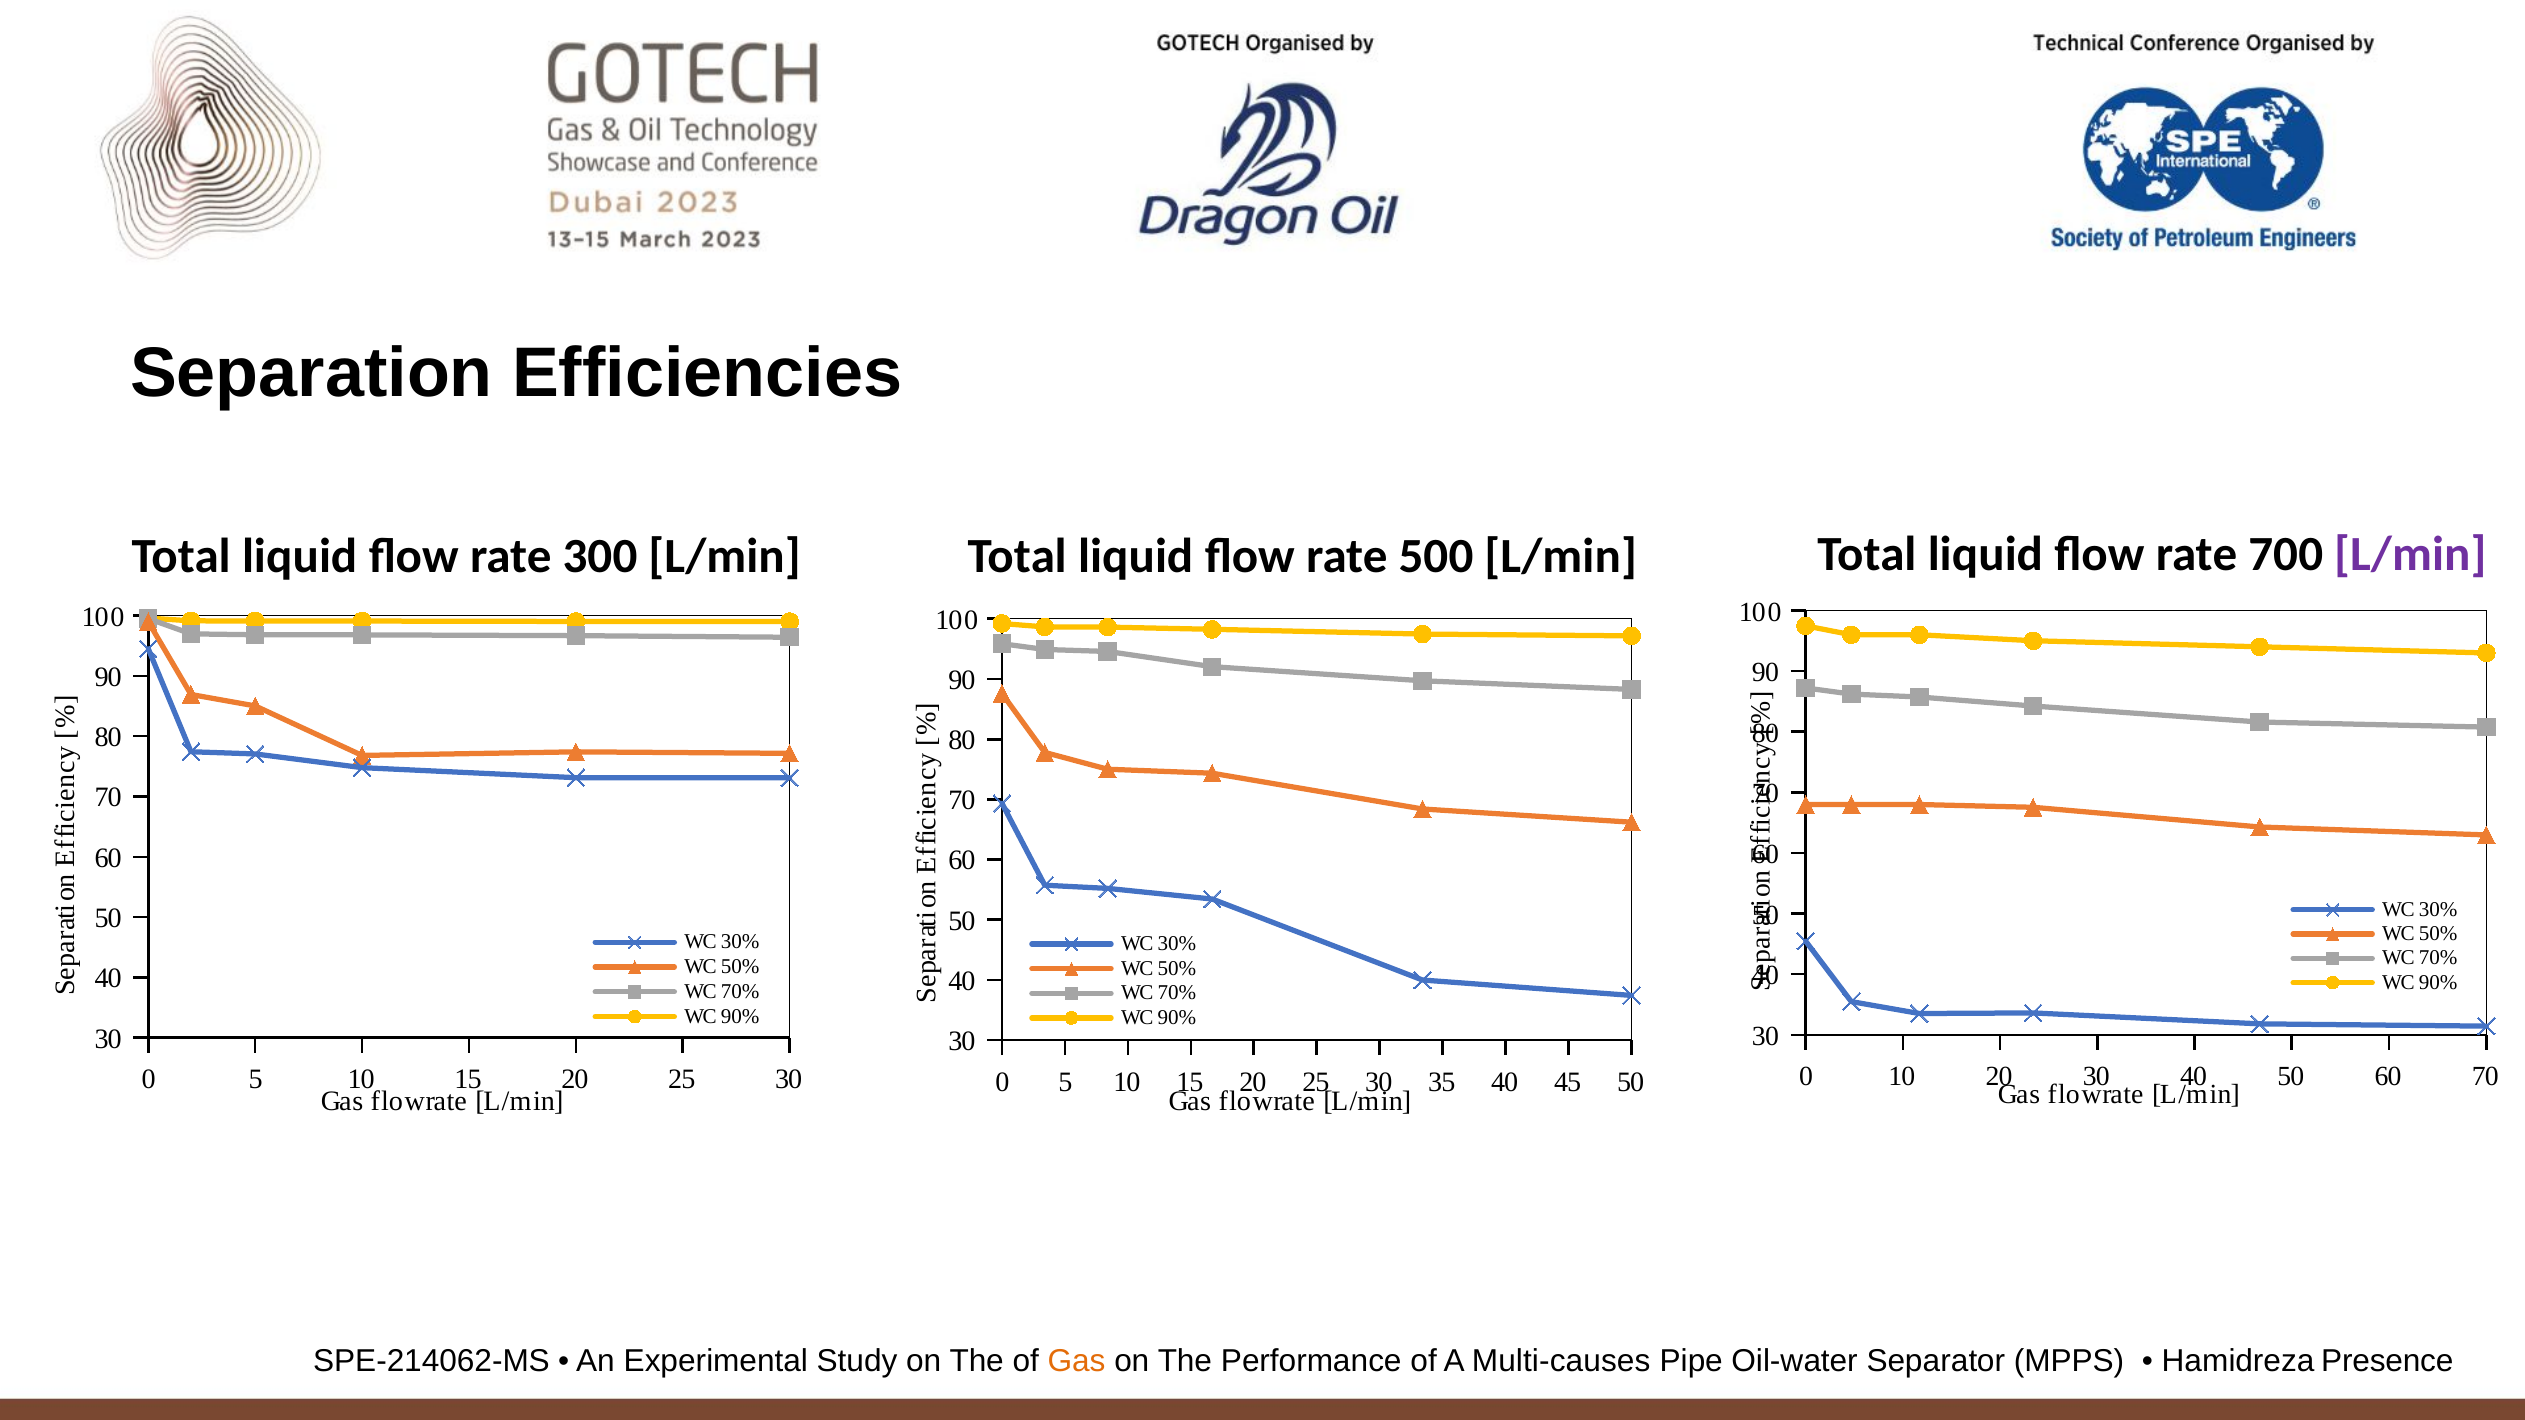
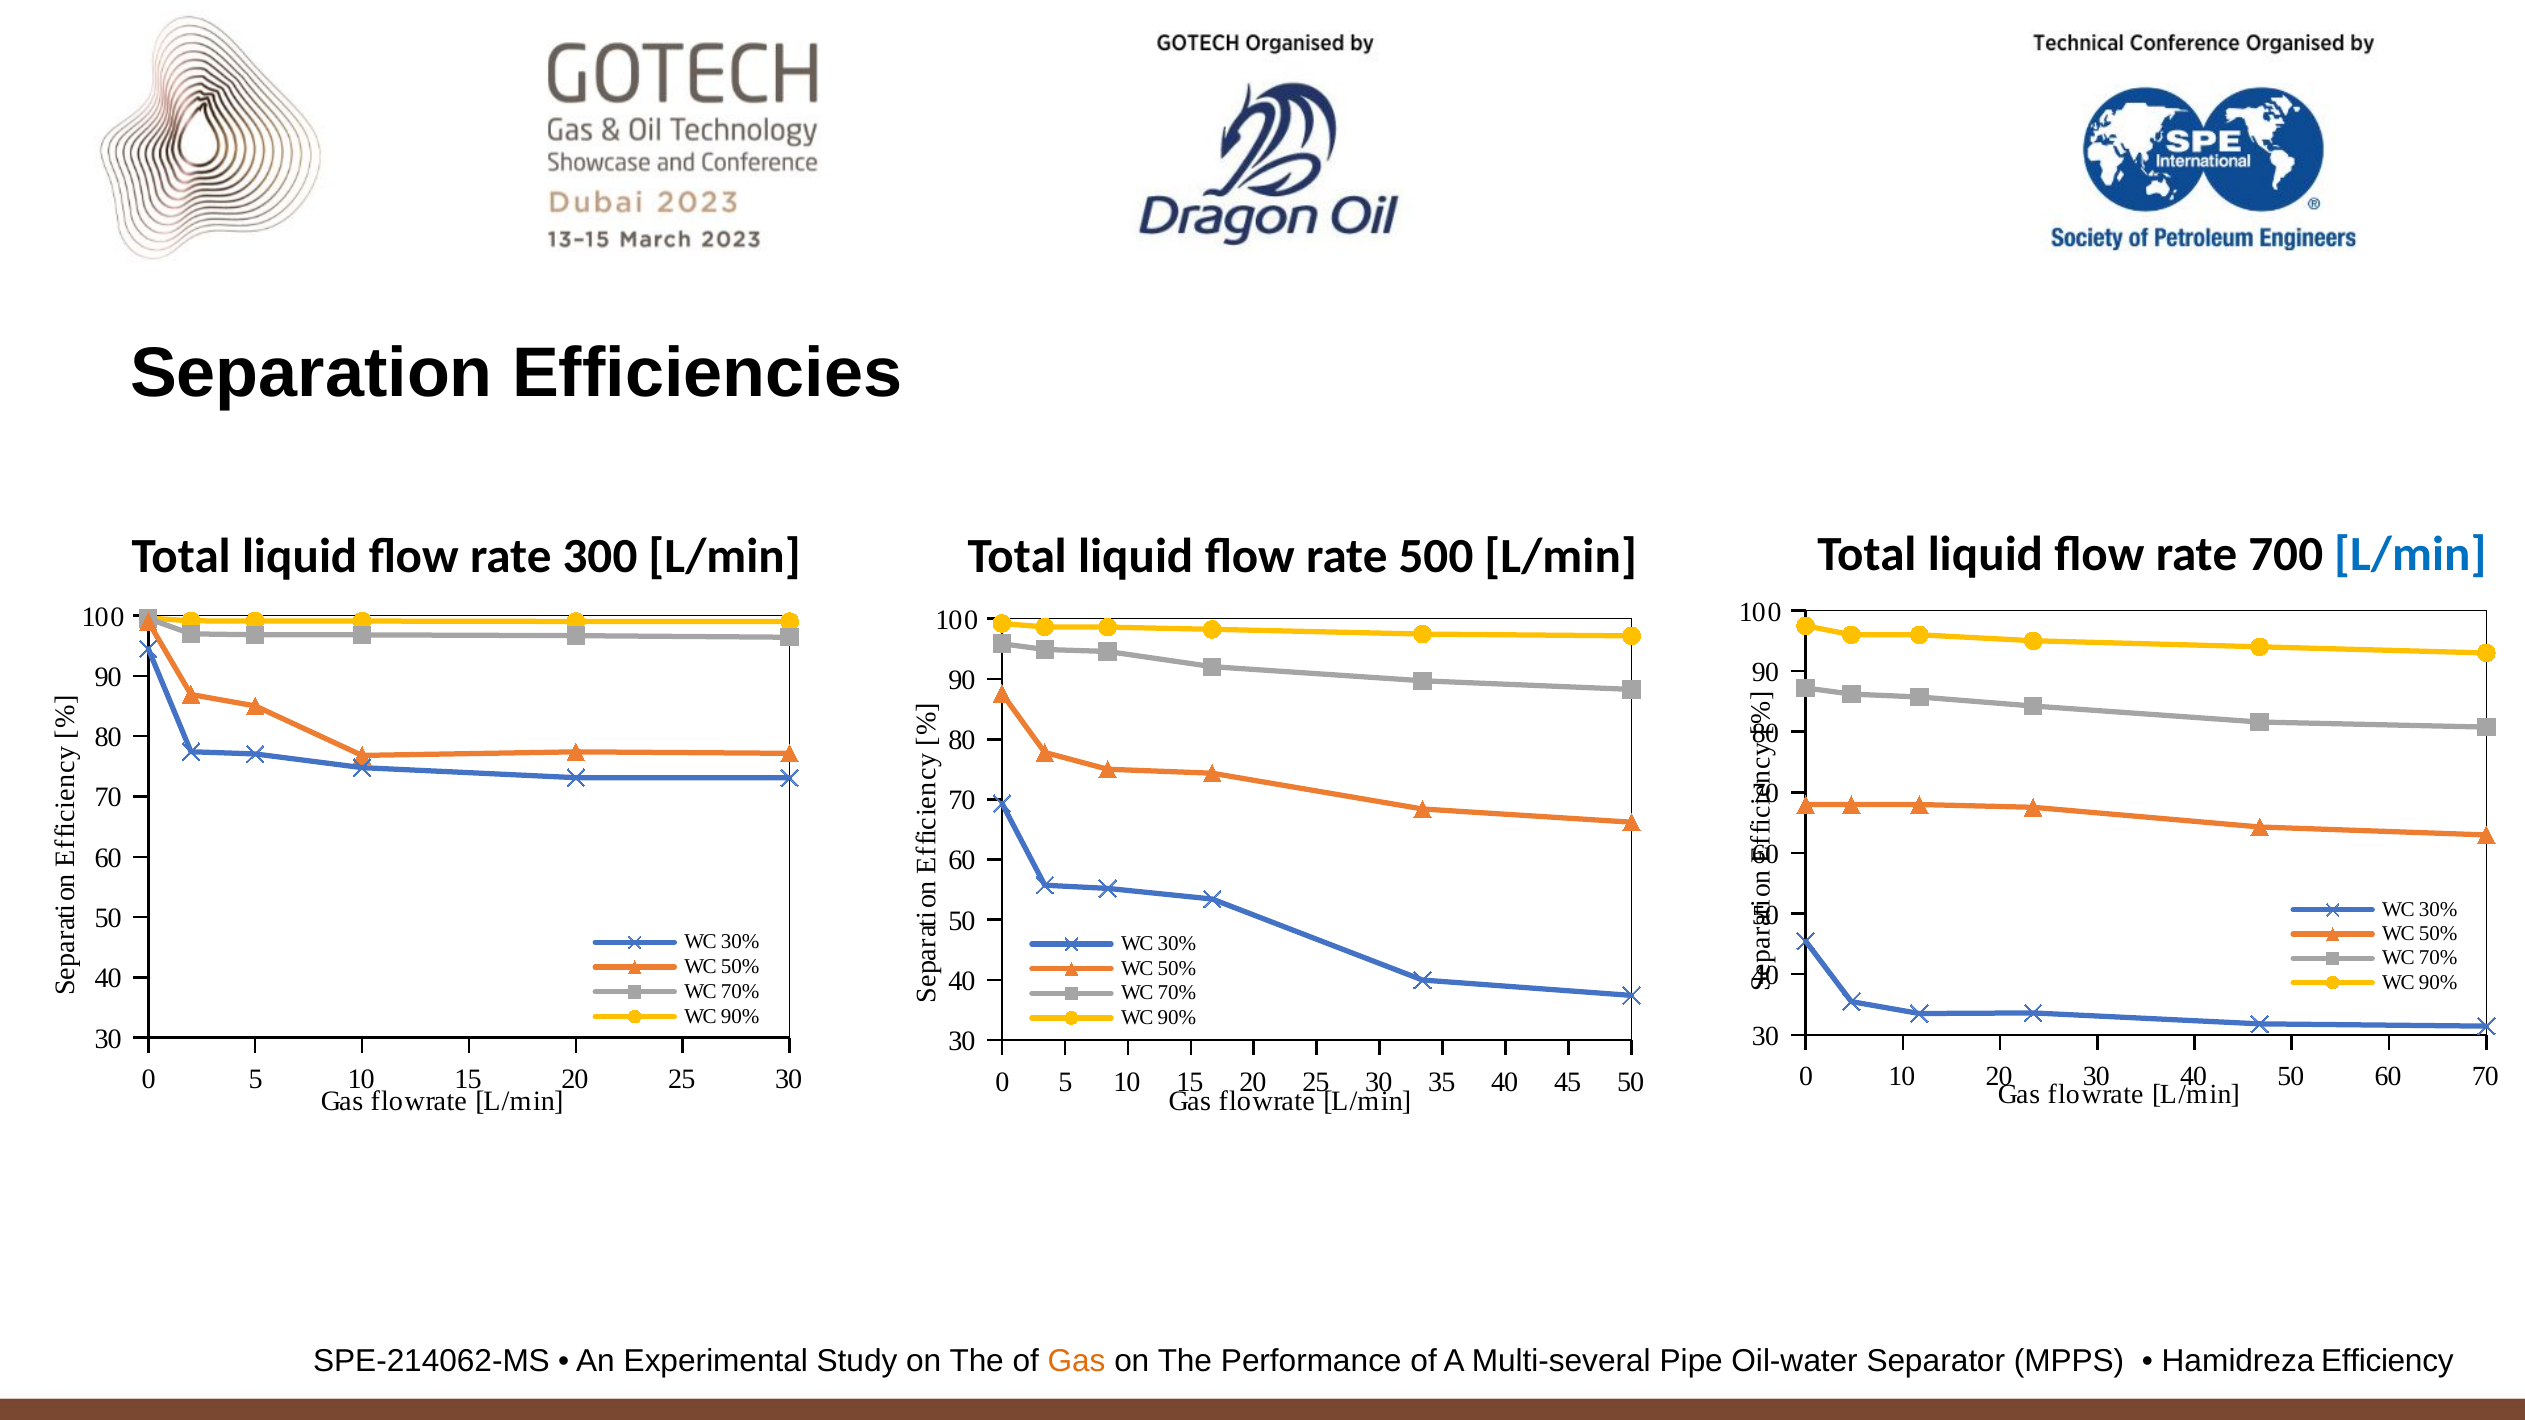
L/min at (2410, 554) colour: purple -> blue
Multi-causes: Multi-causes -> Multi-several
Presence: Presence -> Efficiency
